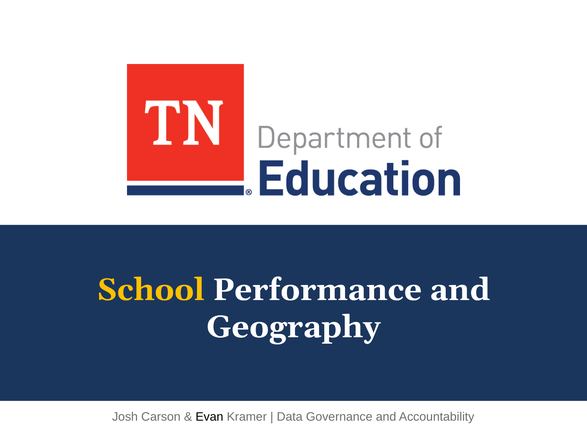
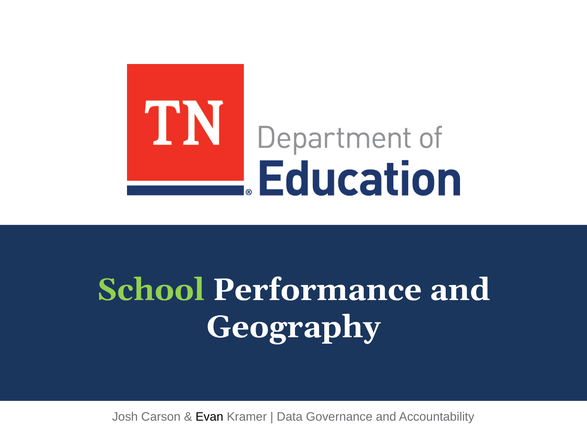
School colour: yellow -> light green
